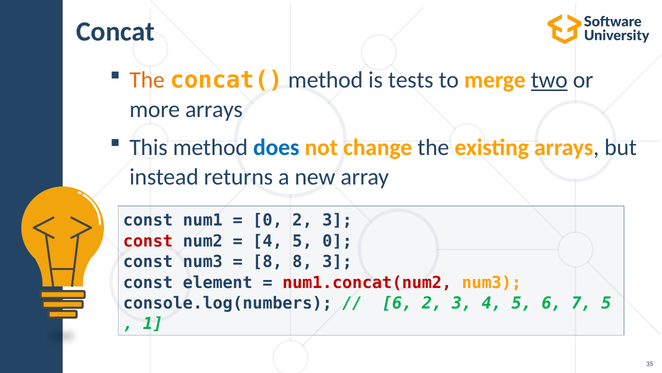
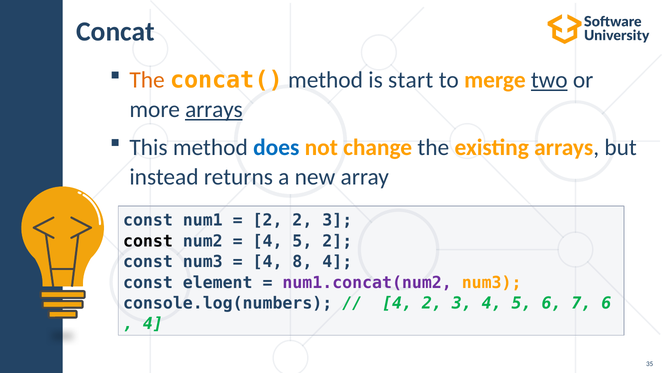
tests: tests -> start
arrays at (214, 109) underline: none -> present
0 at (268, 220): 0 -> 2
const at (148, 241) colour: red -> black
5 0: 0 -> 2
8 at (268, 261): 8 -> 4
8 3: 3 -> 4
num1.concat(num2 colour: red -> purple
6 at (397, 303): 6 -> 4
7 5: 5 -> 6
1 at (153, 323): 1 -> 4
